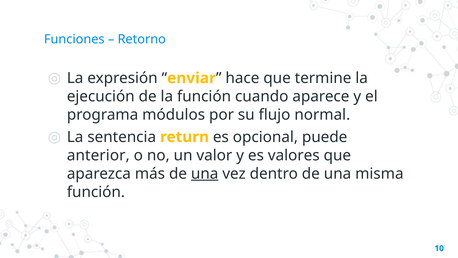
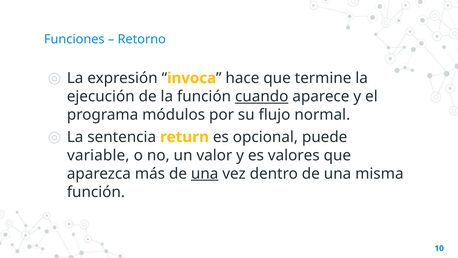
enviar: enviar -> invoca
cuando underline: none -> present
anterior: anterior -> variable
